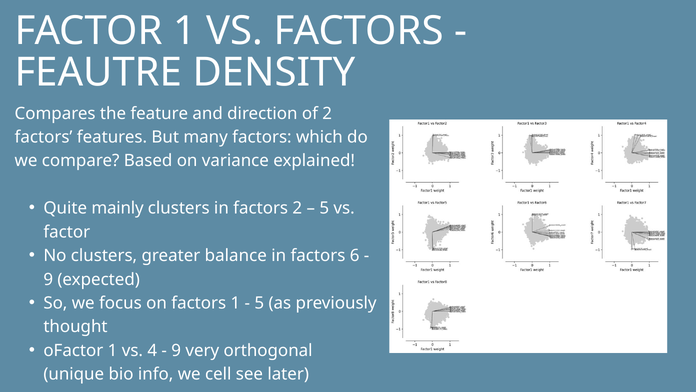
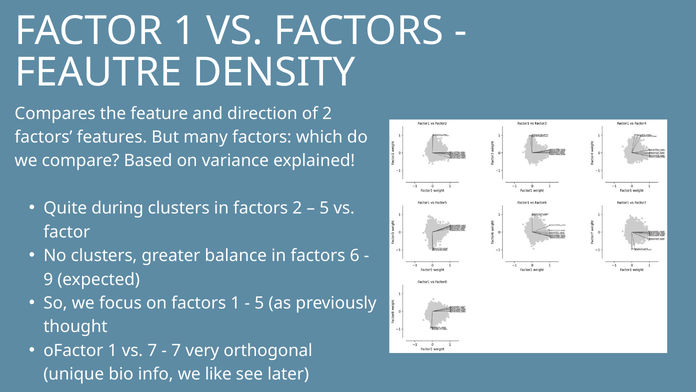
mainly: mainly -> during
vs 4: 4 -> 7
9 at (176, 350): 9 -> 7
cell: cell -> like
